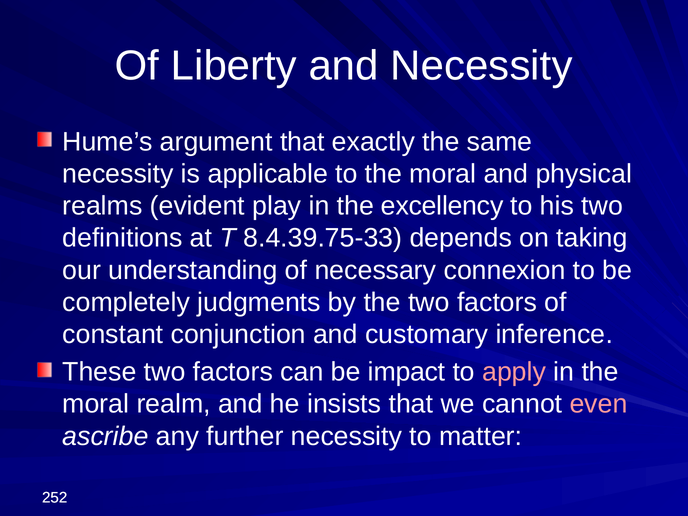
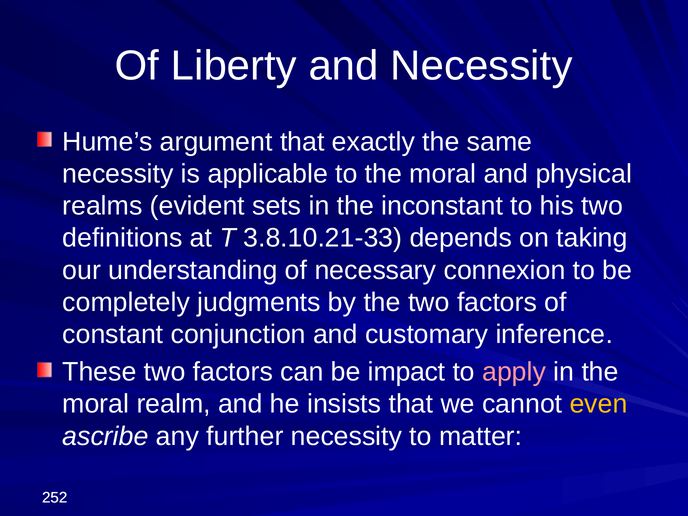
play: play -> sets
excellency: excellency -> inconstant
8.4.39.75-33: 8.4.39.75-33 -> 3.8.10.21-33
even colour: pink -> yellow
